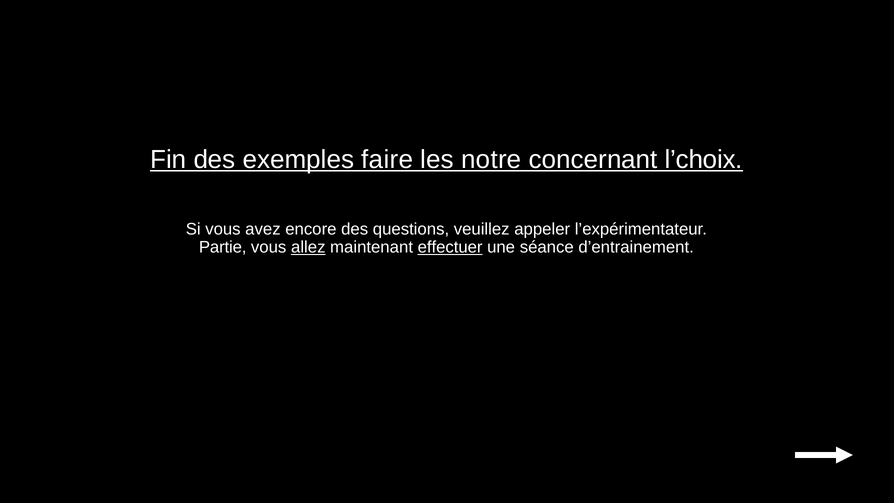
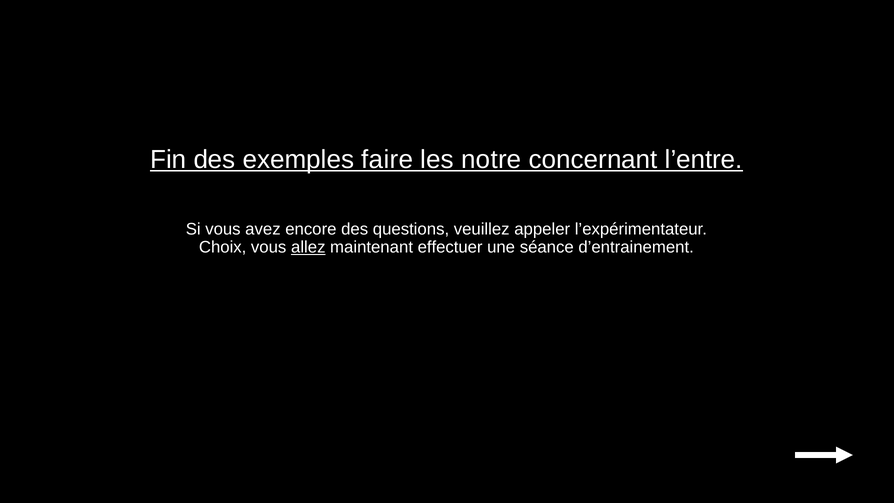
l’choix: l’choix -> l’entre
Partie: Partie -> Choix
effectuer underline: present -> none
